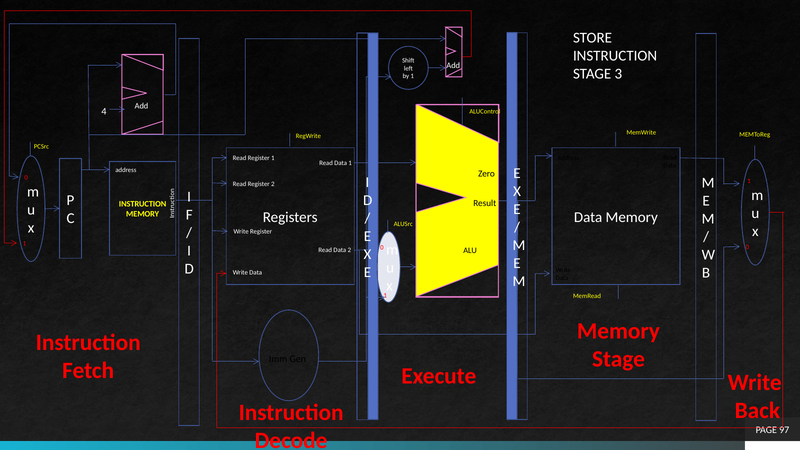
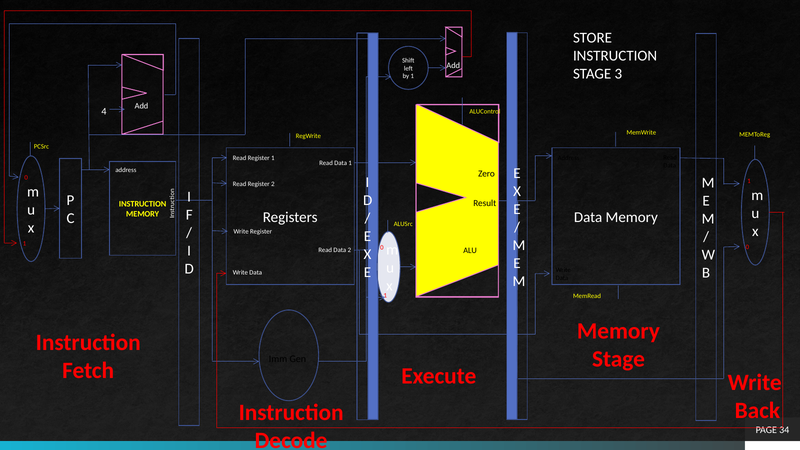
97: 97 -> 34
